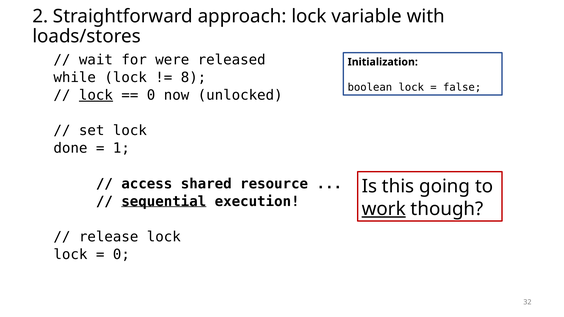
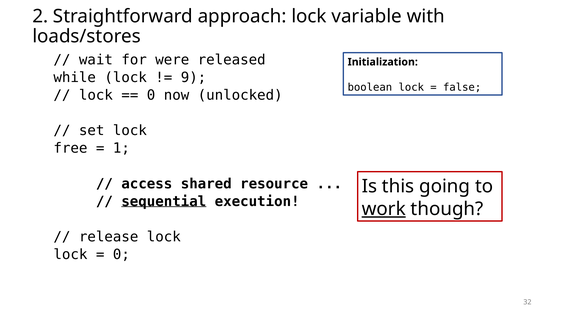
8: 8 -> 9
lock at (96, 95) underline: present -> none
done: done -> free
